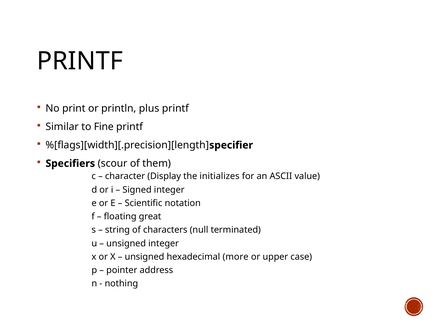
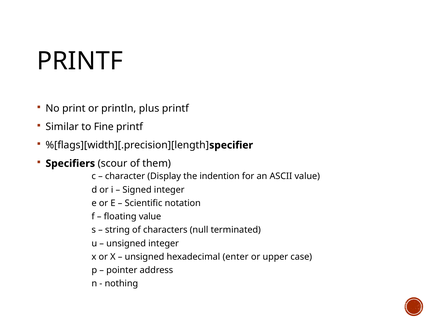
initializes: initializes -> indention
floating great: great -> value
more: more -> enter
